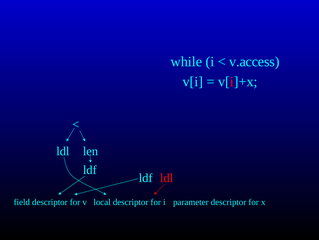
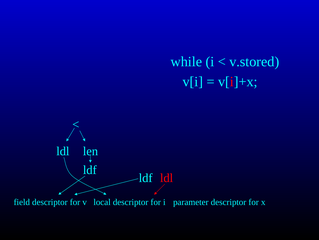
v.access: v.access -> v.stored
